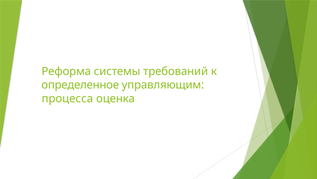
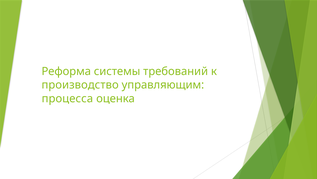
определенное: определенное -> производство
